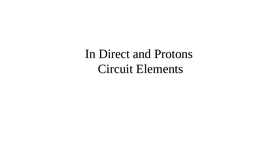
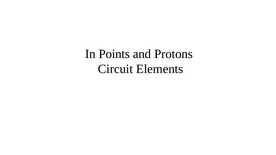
Direct: Direct -> Points
